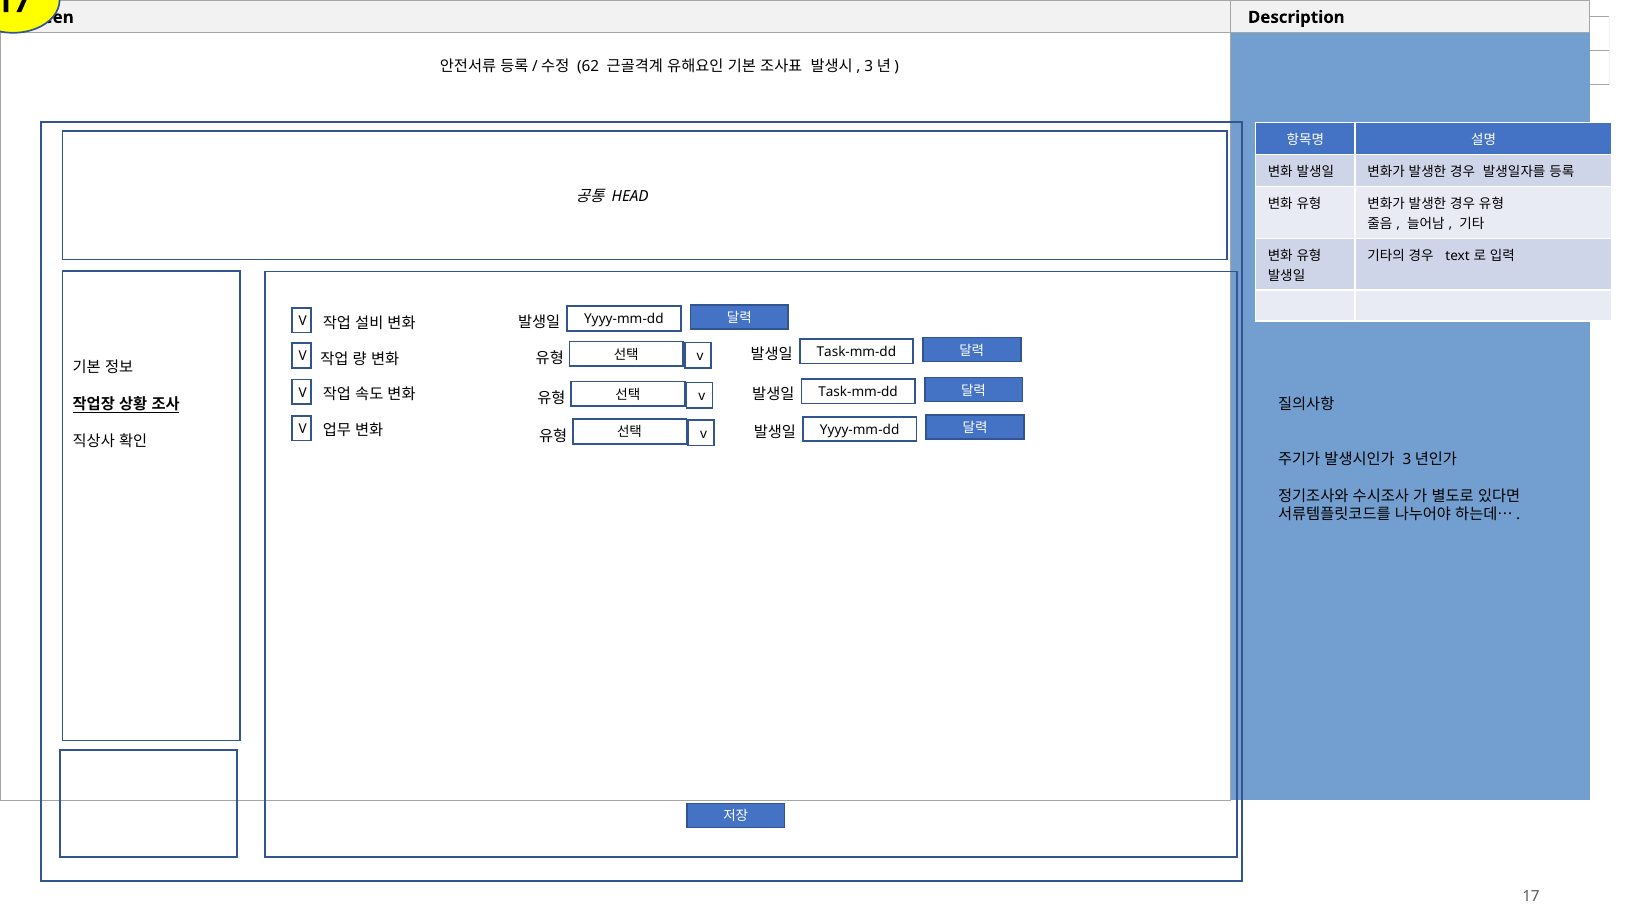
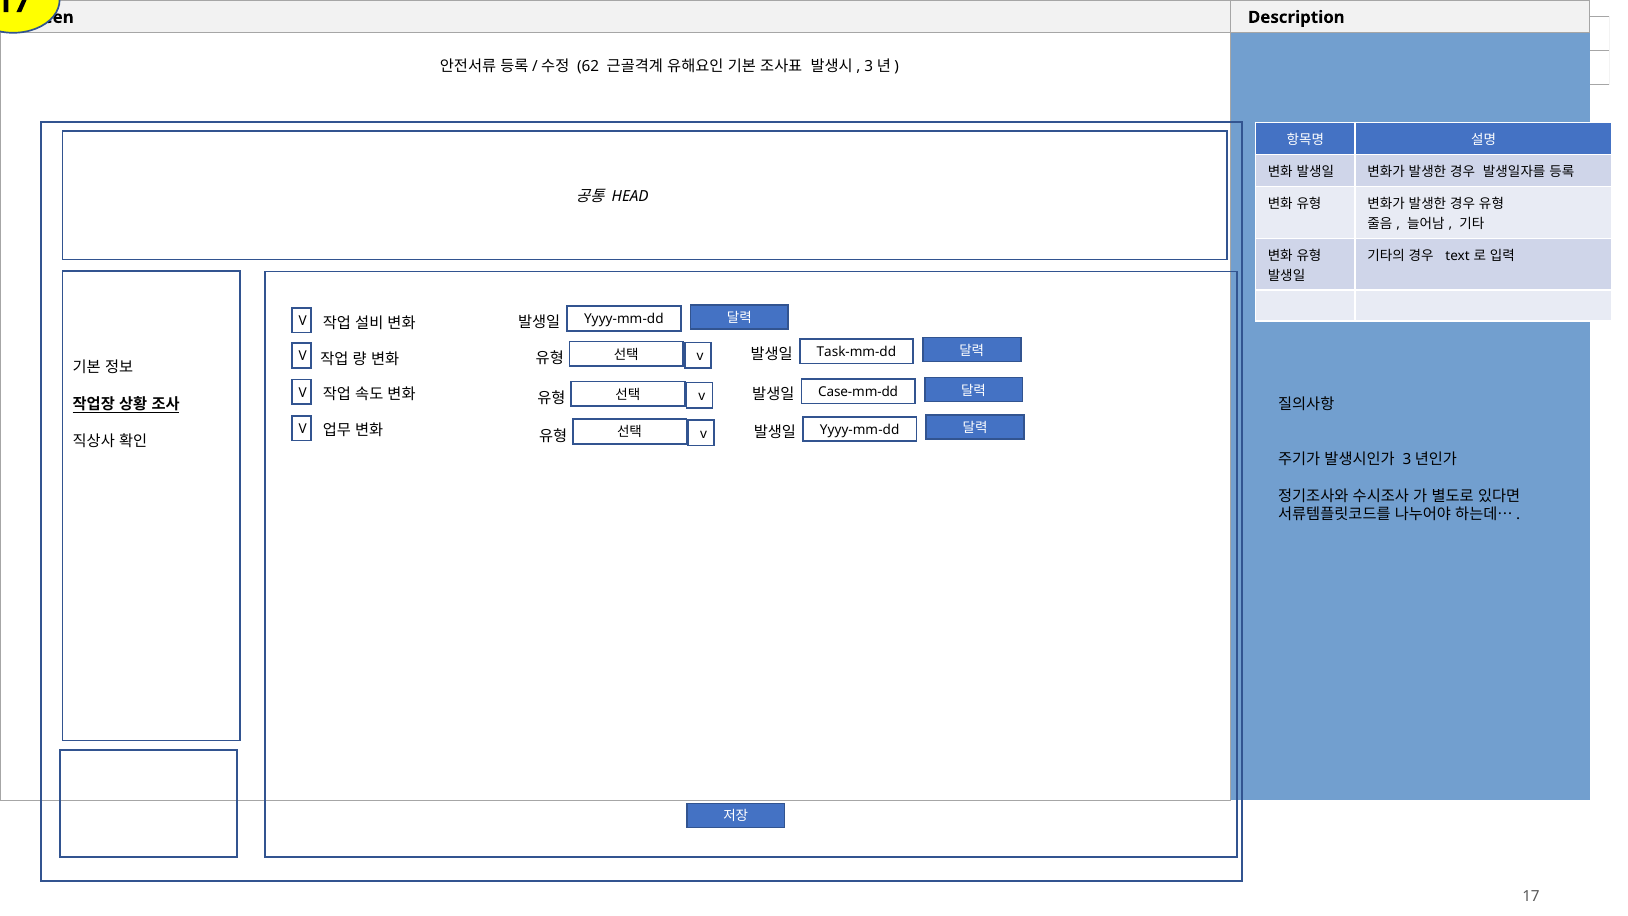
Task-mm-dd at (858, 392): Task-mm-dd -> Case-mm-dd
